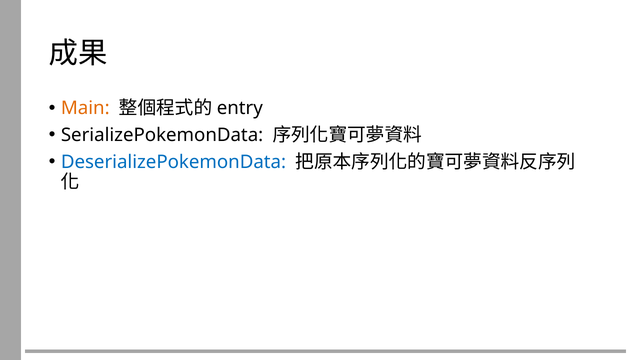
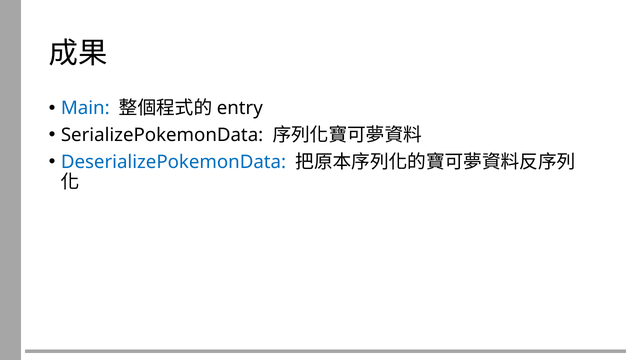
Main colour: orange -> blue
